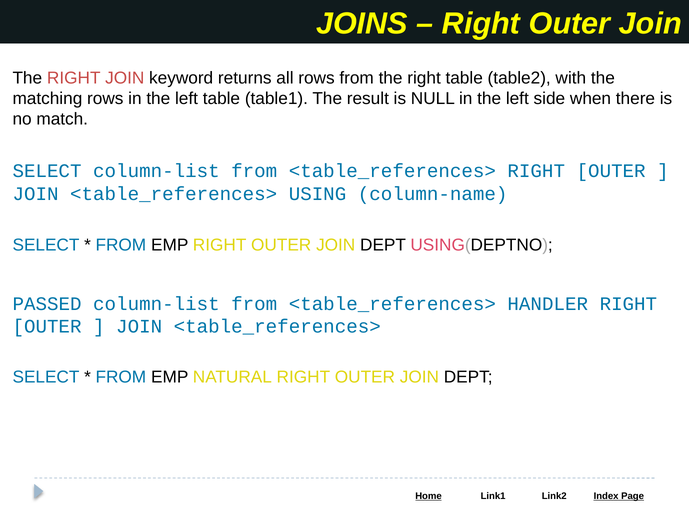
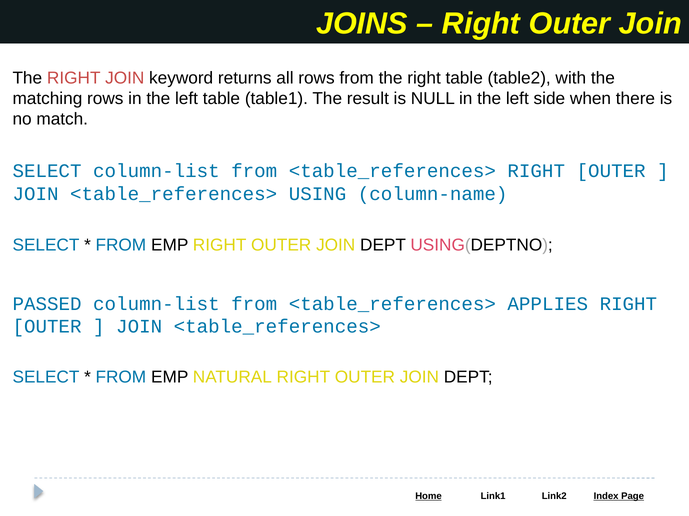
HANDLER: HANDLER -> APPLIES
